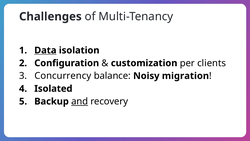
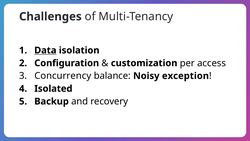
clients: clients -> access
migration: migration -> exception
and underline: present -> none
